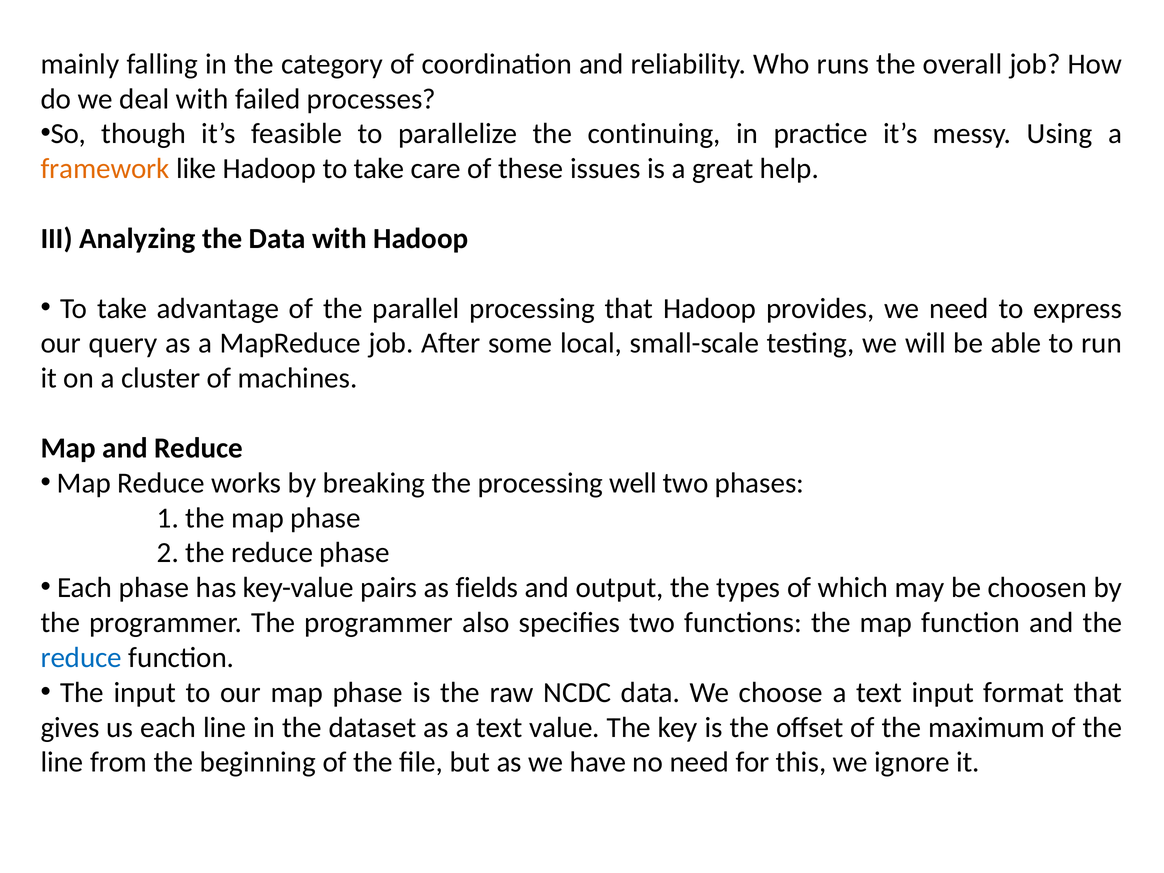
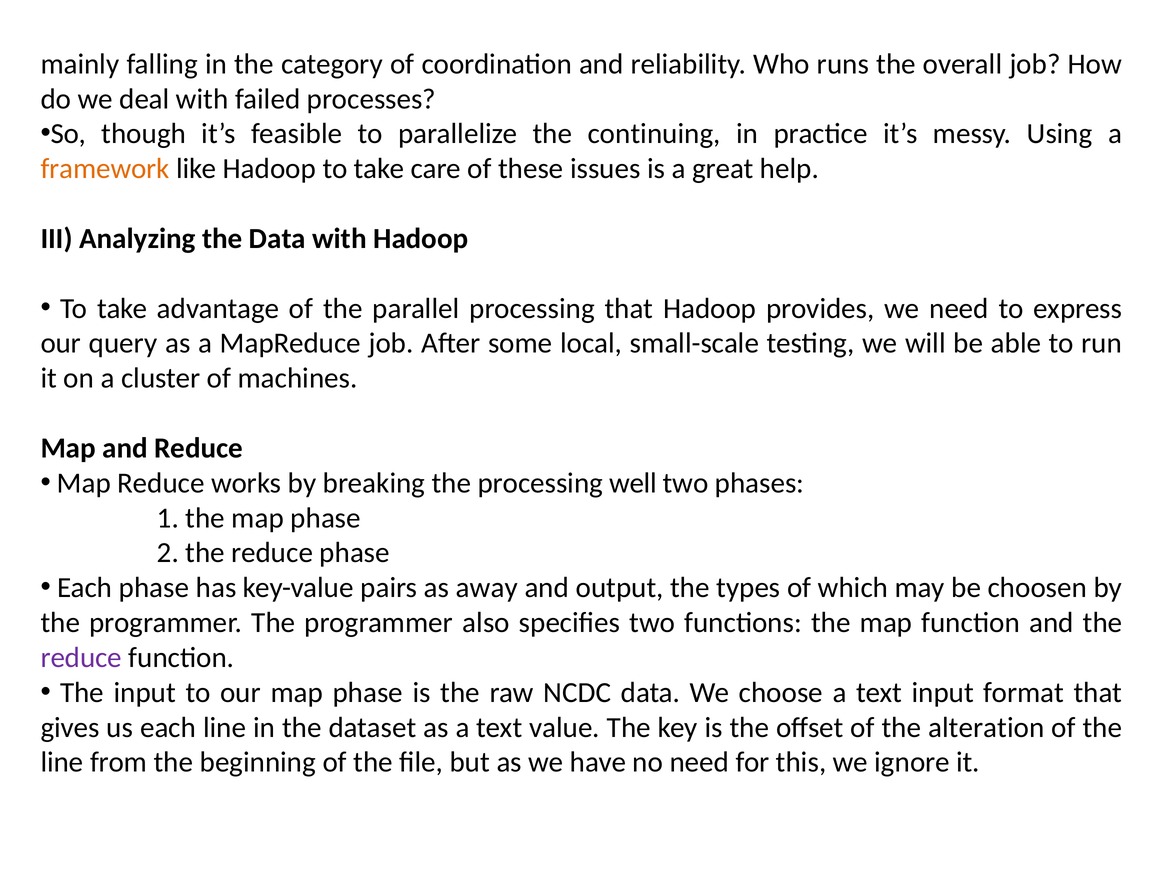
fields: fields -> away
reduce at (81, 658) colour: blue -> purple
maximum: maximum -> alteration
